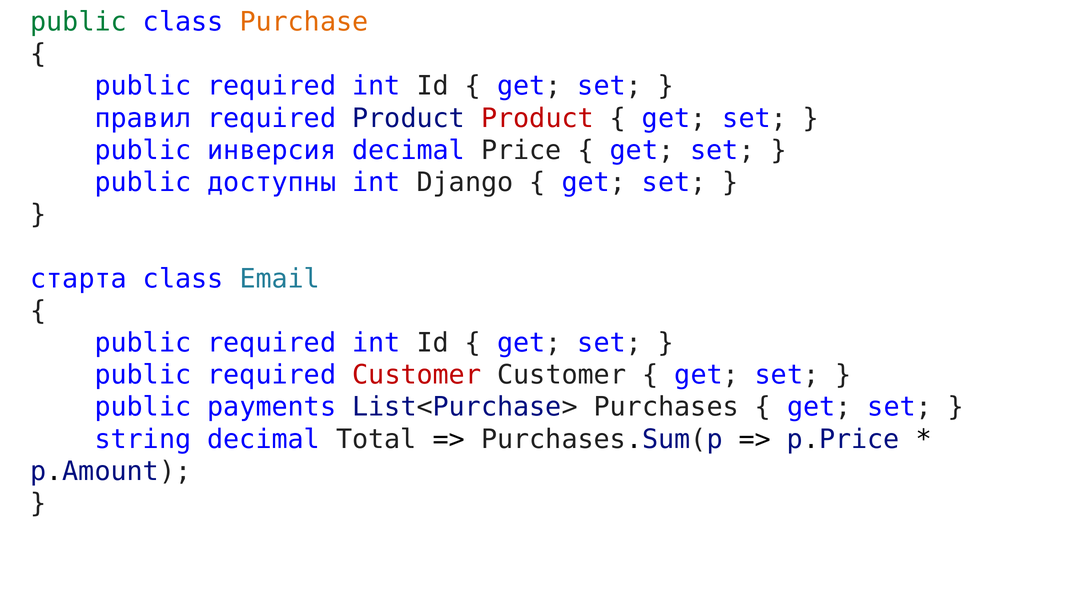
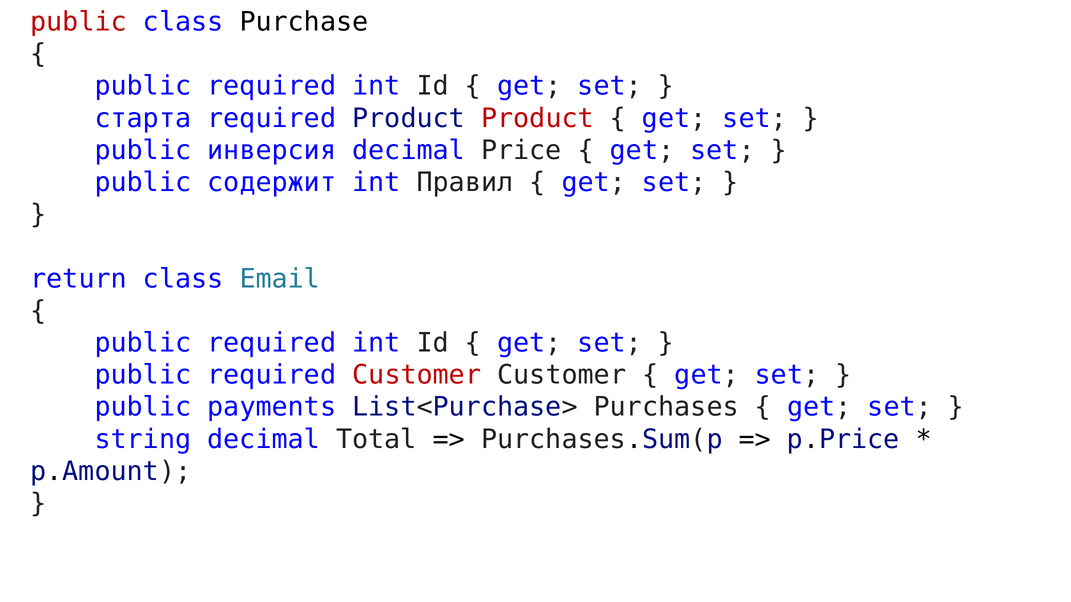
public at (79, 22) colour: green -> red
Purchase colour: orange -> black
правил: правил -> старта
доступны: доступны -> содержит
Django: Django -> Правил
старта: старта -> return
